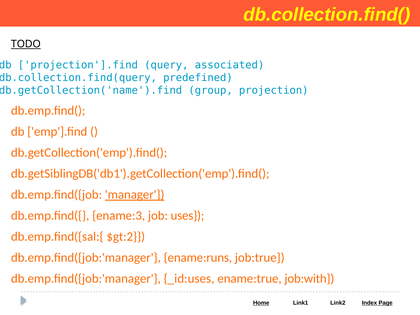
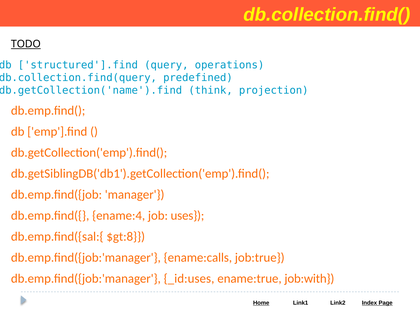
projection'].find: projection'].find -> structured'].find
associated: associated -> operations
group: group -> think
manager underline: present -> none
ename:3: ename:3 -> ename:4
$gt:2: $gt:2 -> $gt:8
ename:runs: ename:runs -> ename:calls
